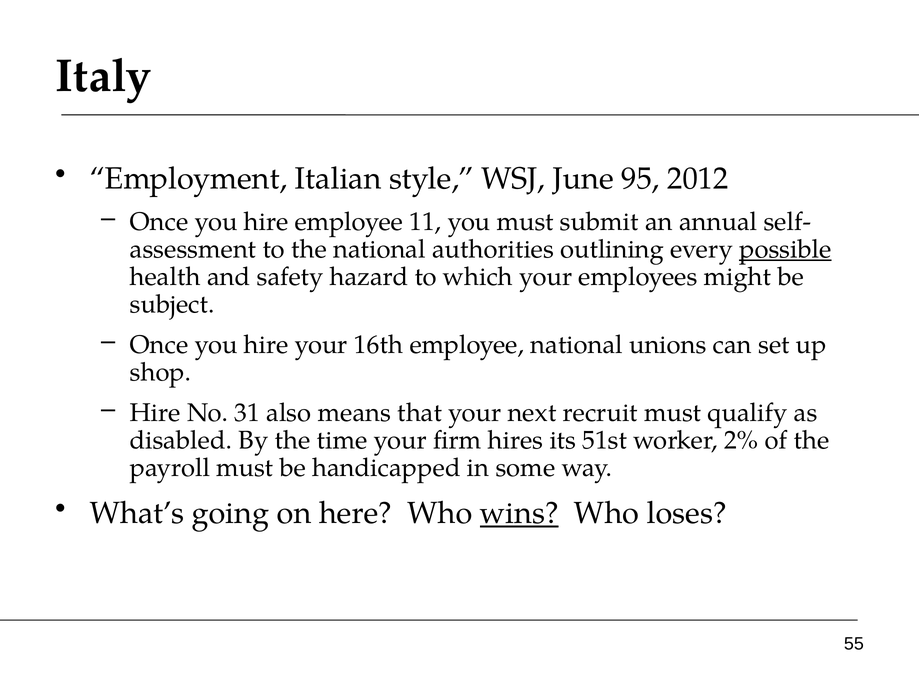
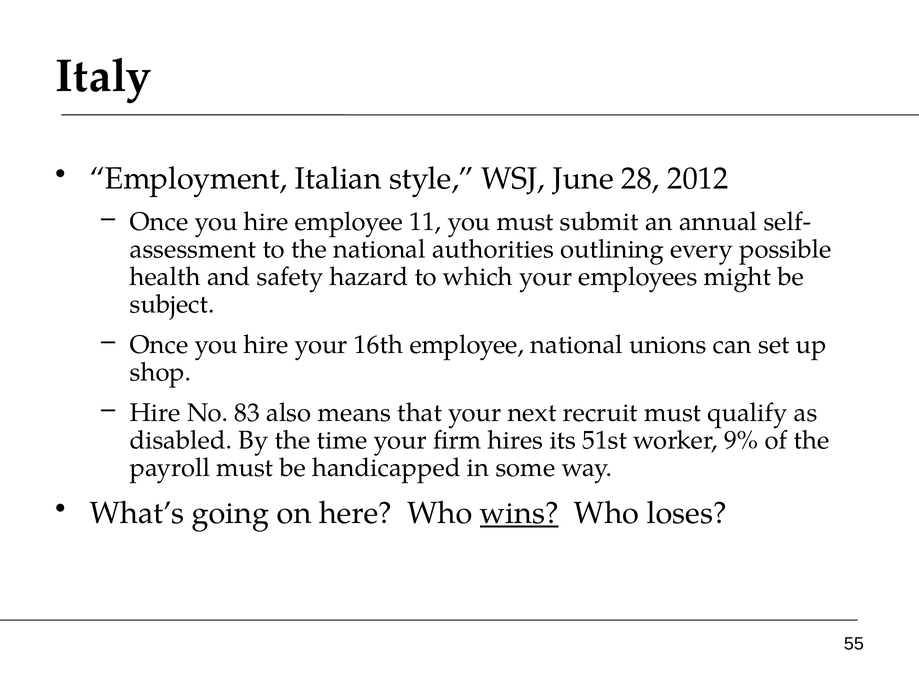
95: 95 -> 28
possible underline: present -> none
31: 31 -> 83
2%: 2% -> 9%
